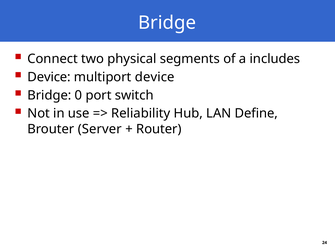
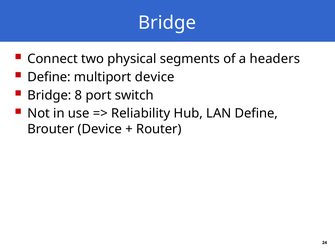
includes: includes -> headers
Device at (49, 77): Device -> Define
0: 0 -> 8
Brouter Server: Server -> Device
